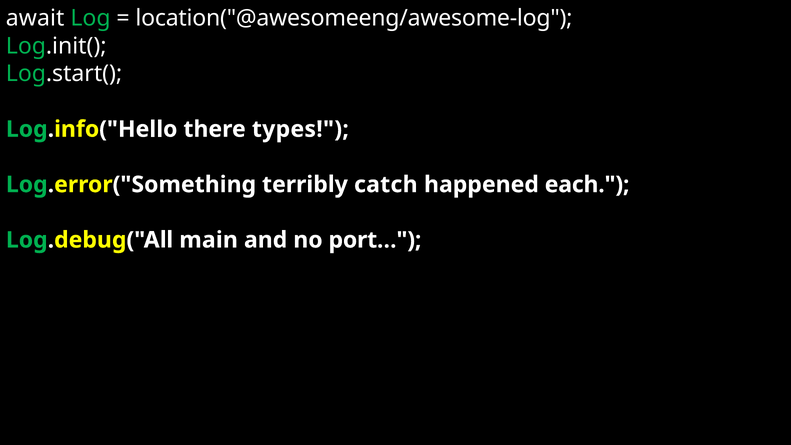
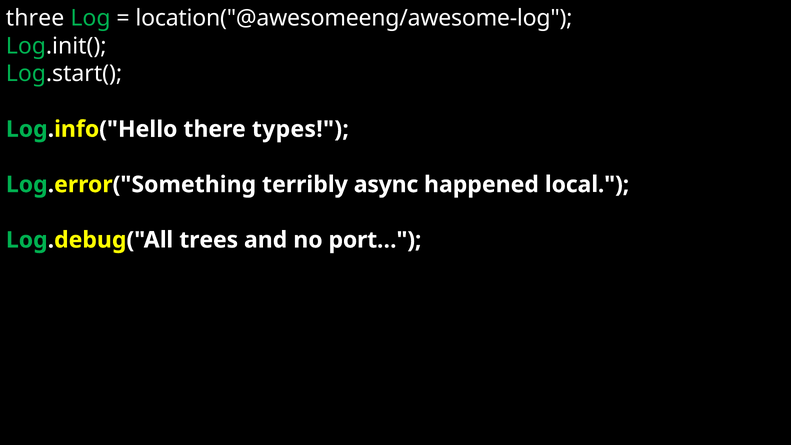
await: await -> three
catch: catch -> async
each: each -> local
main: main -> trees
